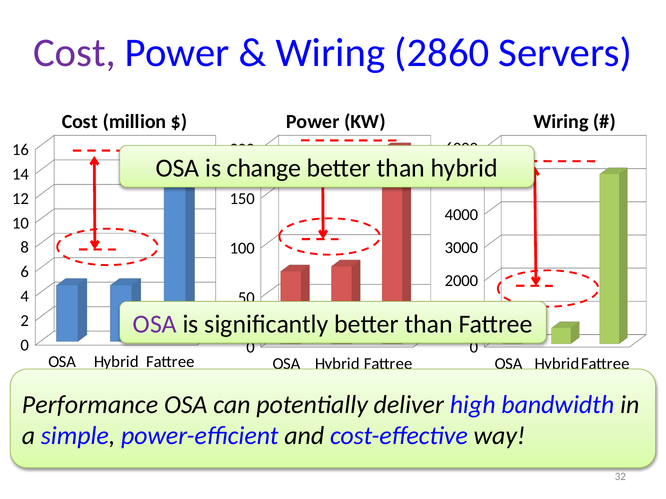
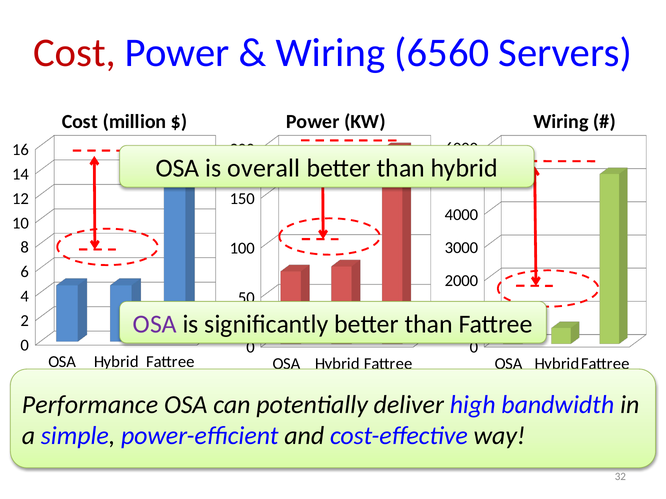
Cost at (75, 53) colour: purple -> red
2860: 2860 -> 6560
change: change -> overall
